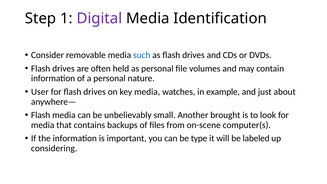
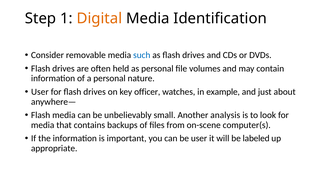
Digital colour: purple -> orange
key media: media -> officer
brought: brought -> analysis
be type: type -> user
considering: considering -> appropriate
